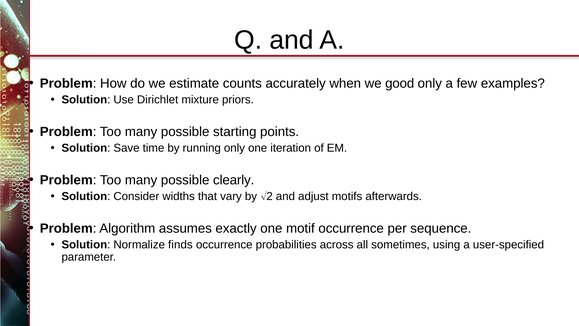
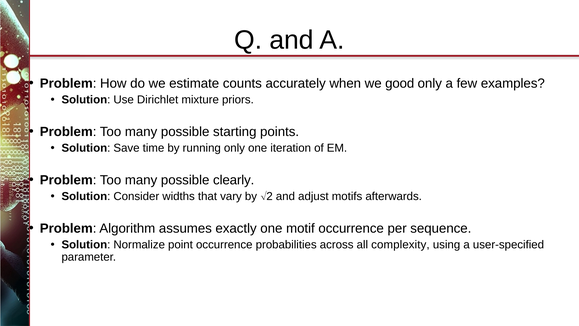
finds: finds -> point
sometimes: sometimes -> complexity
